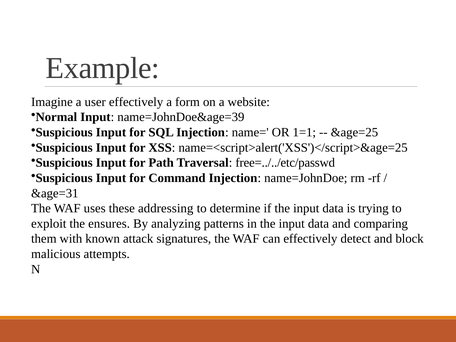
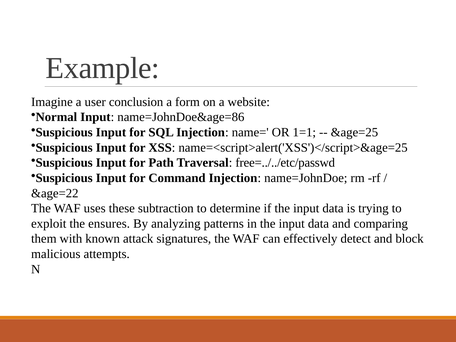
user effectively: effectively -> conclusion
name=JohnDoe&age=39: name=JohnDoe&age=39 -> name=JohnDoe&age=86
&age=31: &age=31 -> &age=22
addressing: addressing -> subtraction
